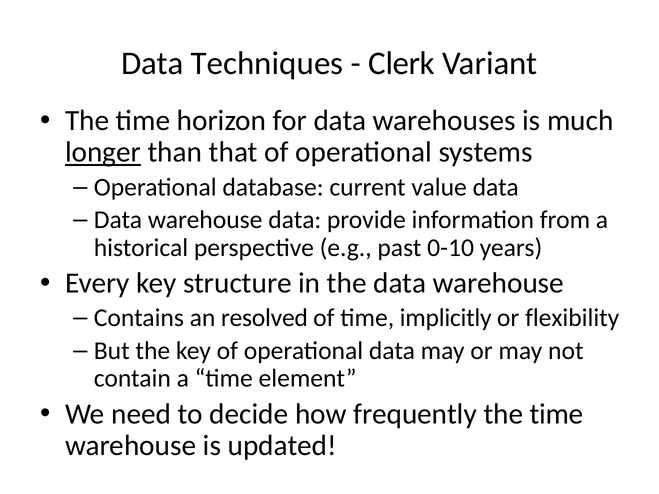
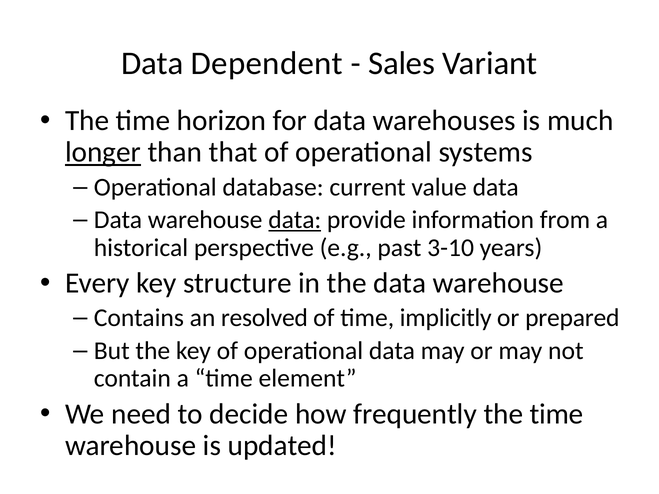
Techniques: Techniques -> Dependent
Clerk: Clerk -> Sales
data at (295, 220) underline: none -> present
0-10: 0-10 -> 3-10
flexibility: flexibility -> prepared
